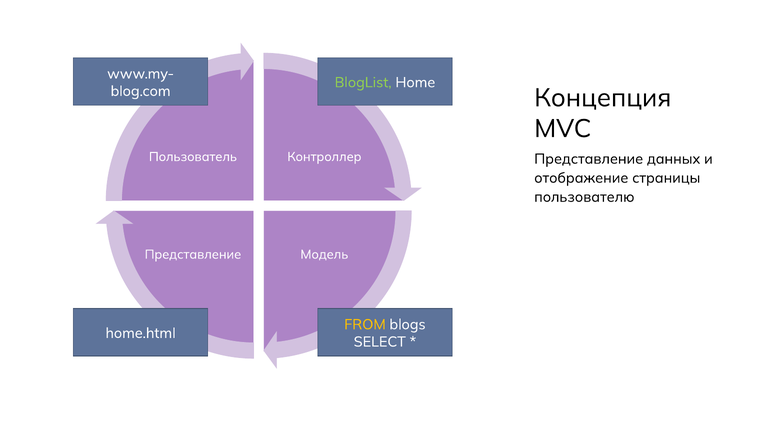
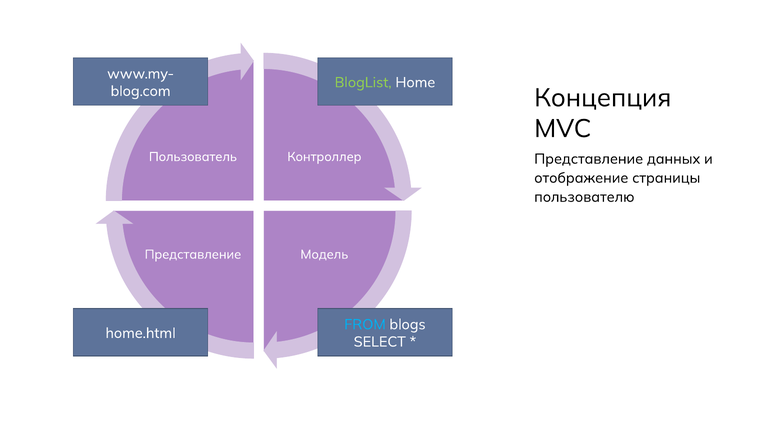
FROM colour: yellow -> light blue
